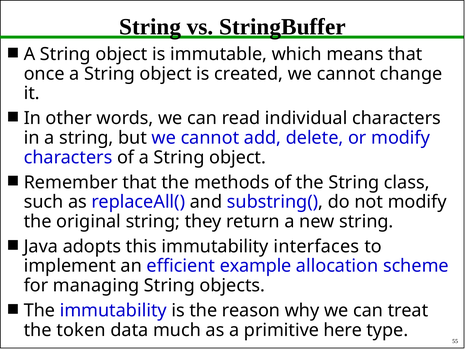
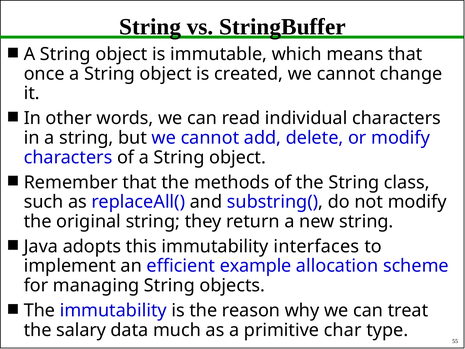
token: token -> salary
here: here -> char
